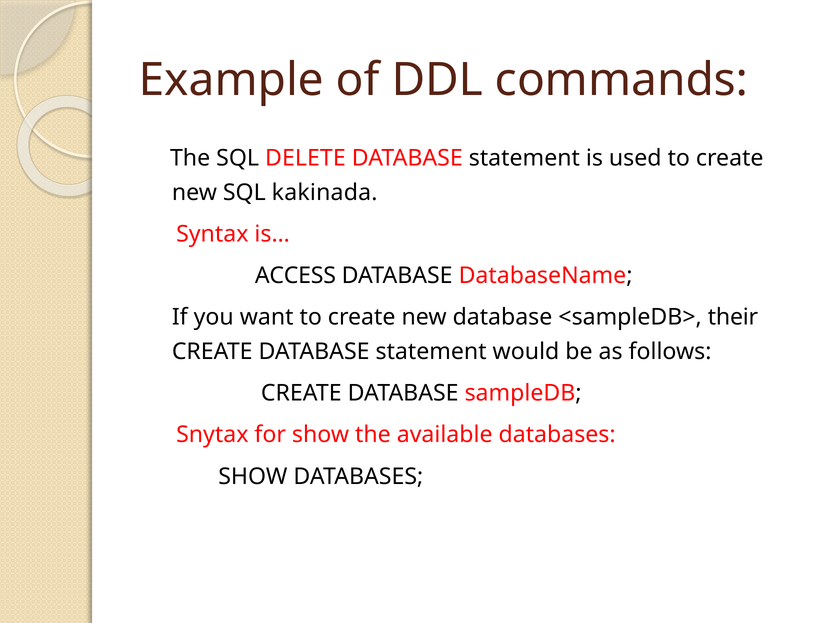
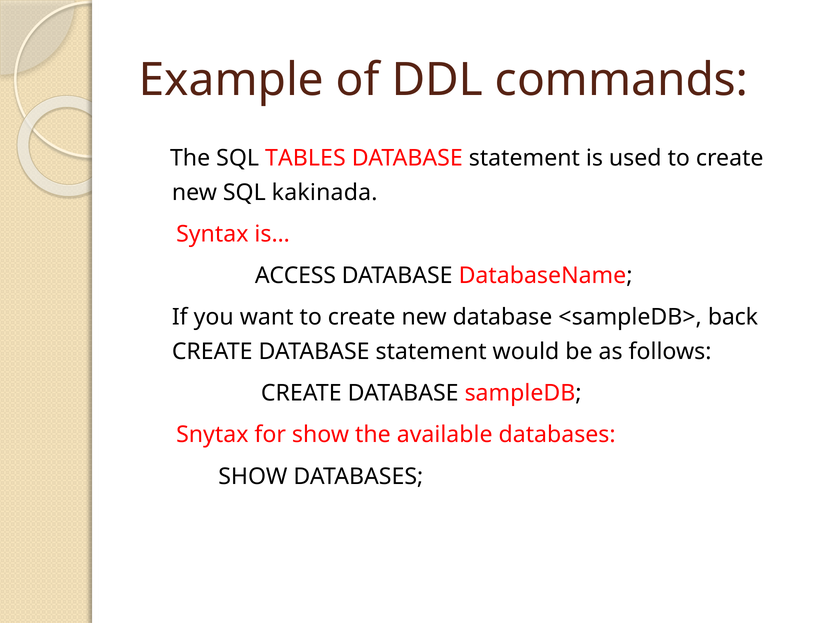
DELETE: DELETE -> TABLES
their: their -> back
